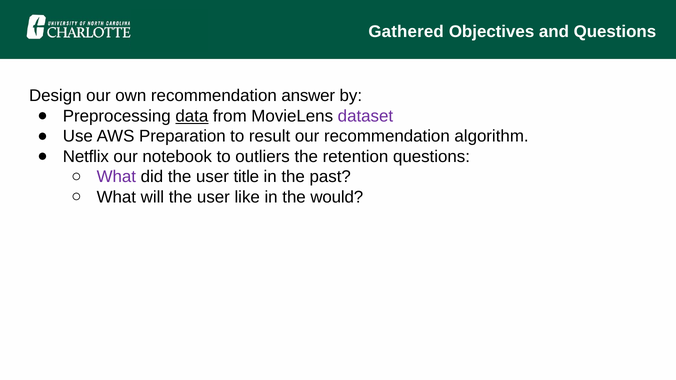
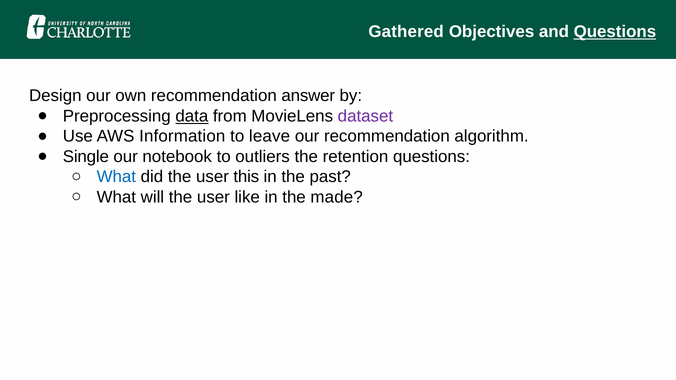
Questions at (615, 32) underline: none -> present
Preparation: Preparation -> Information
result: result -> leave
Netflix: Netflix -> Single
What at (116, 177) colour: purple -> blue
title: title -> this
would: would -> made
